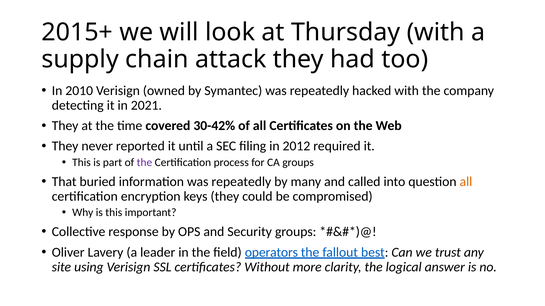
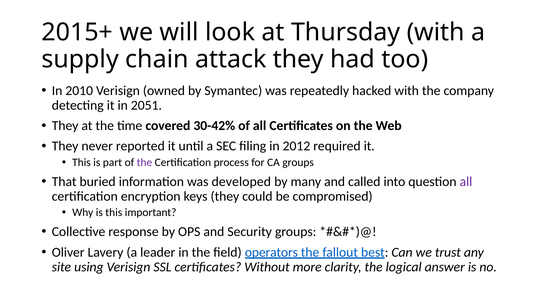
2021: 2021 -> 2051
information was repeatedly: repeatedly -> developed
all at (466, 182) colour: orange -> purple
